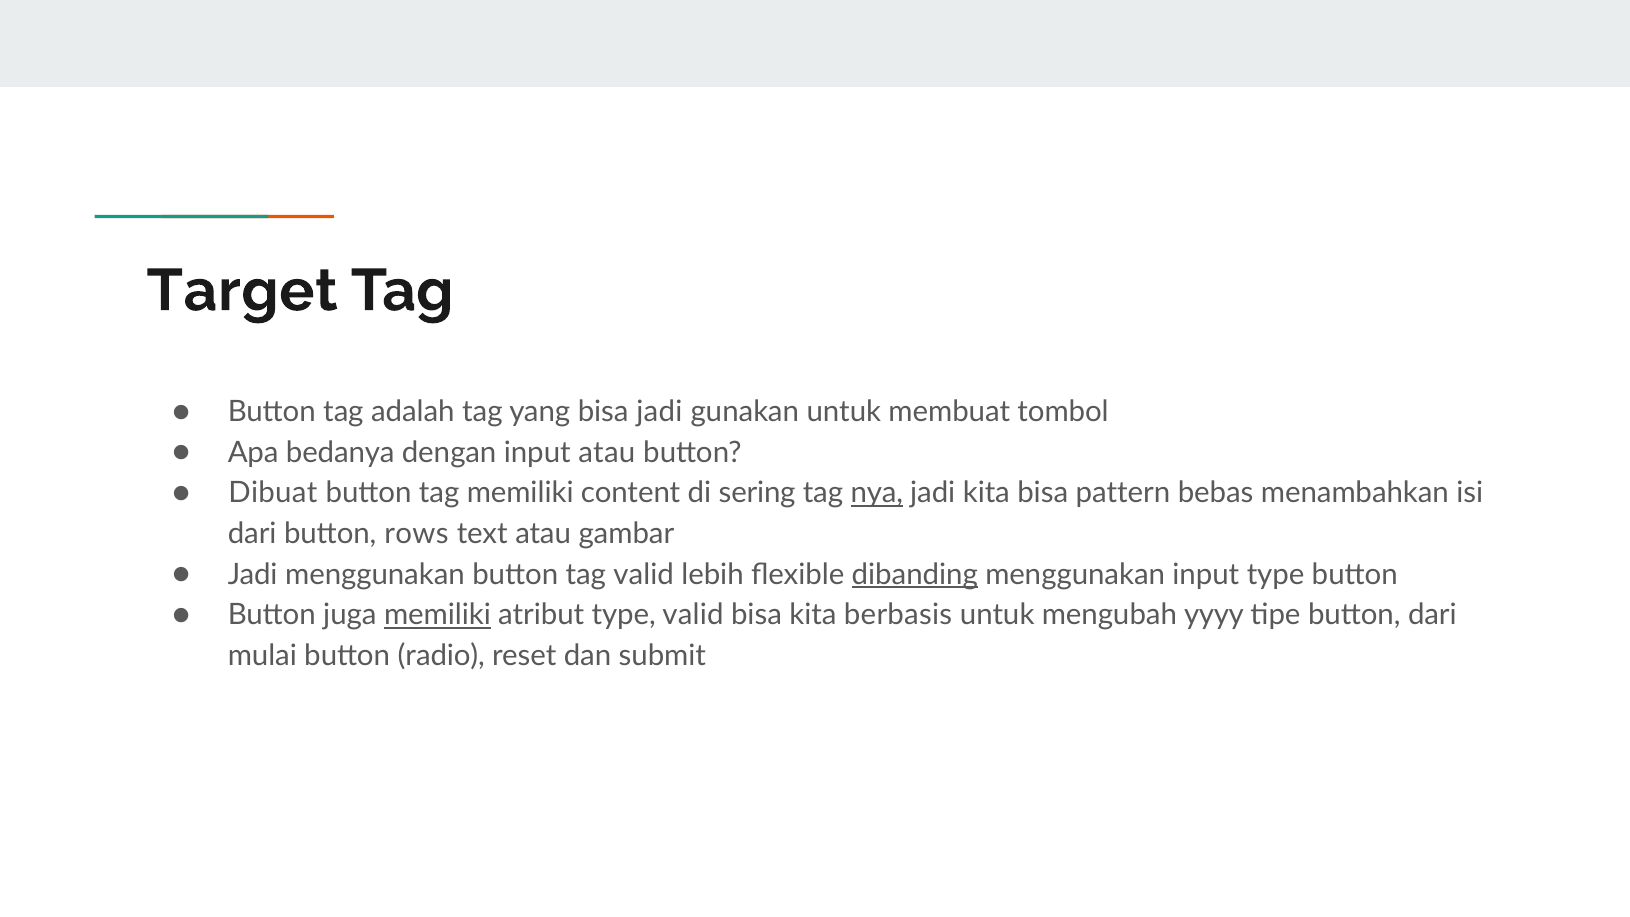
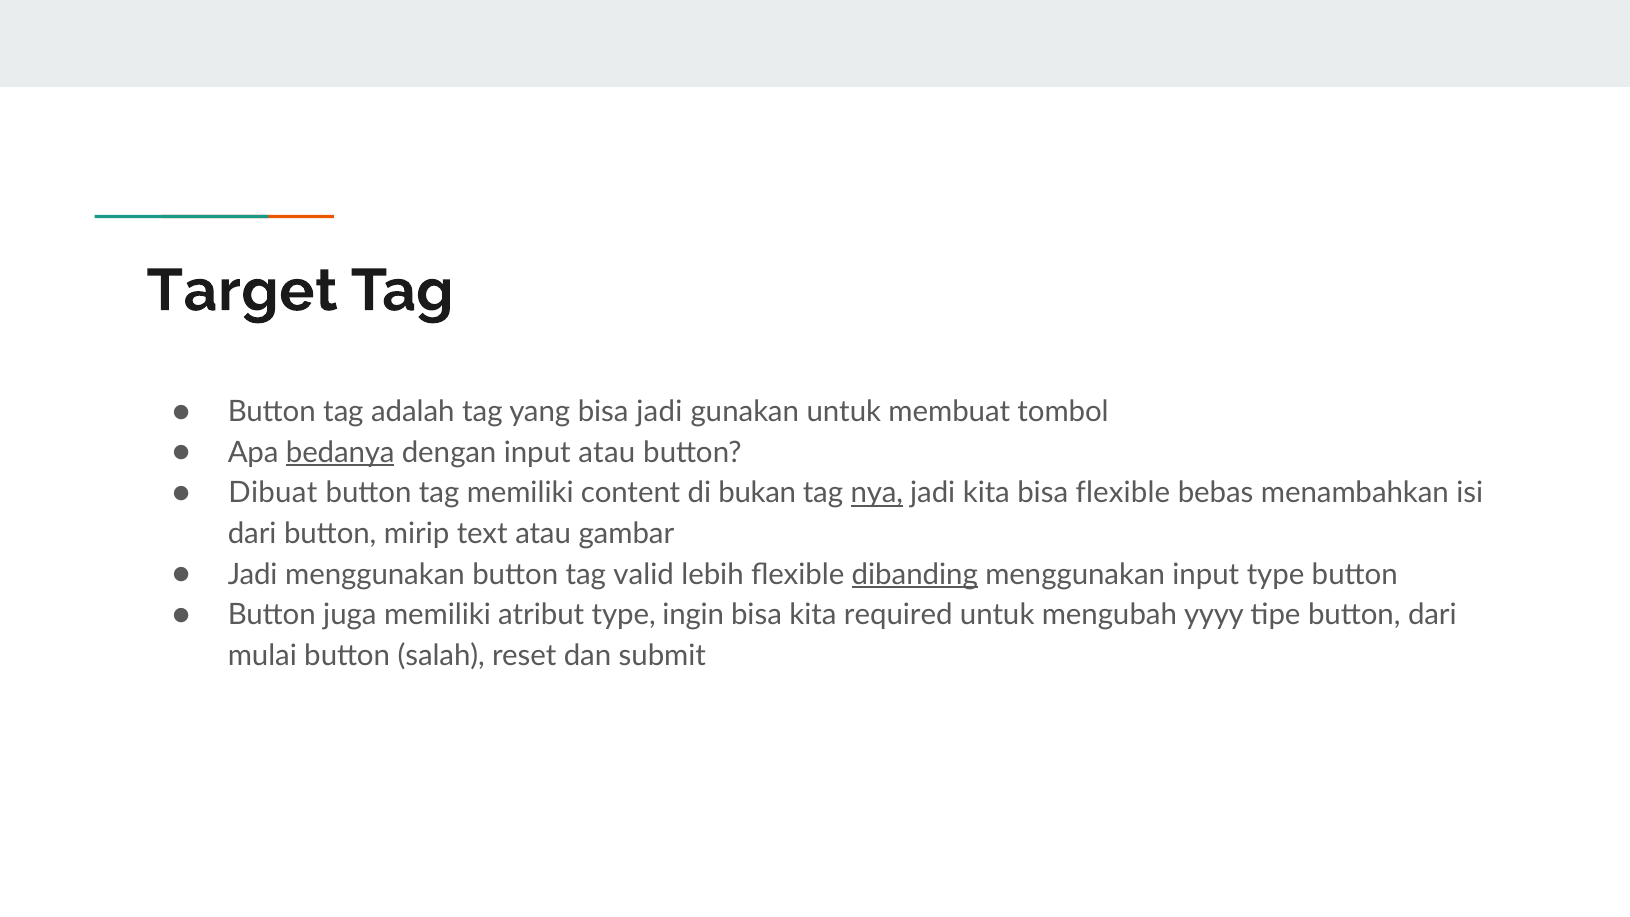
bedanya underline: none -> present
sering: sering -> bukan
bisa pattern: pattern -> flexible
rows: rows -> mirip
memiliki at (437, 615) underline: present -> none
type valid: valid -> ingin
berbasis: berbasis -> required
radio: radio -> salah
